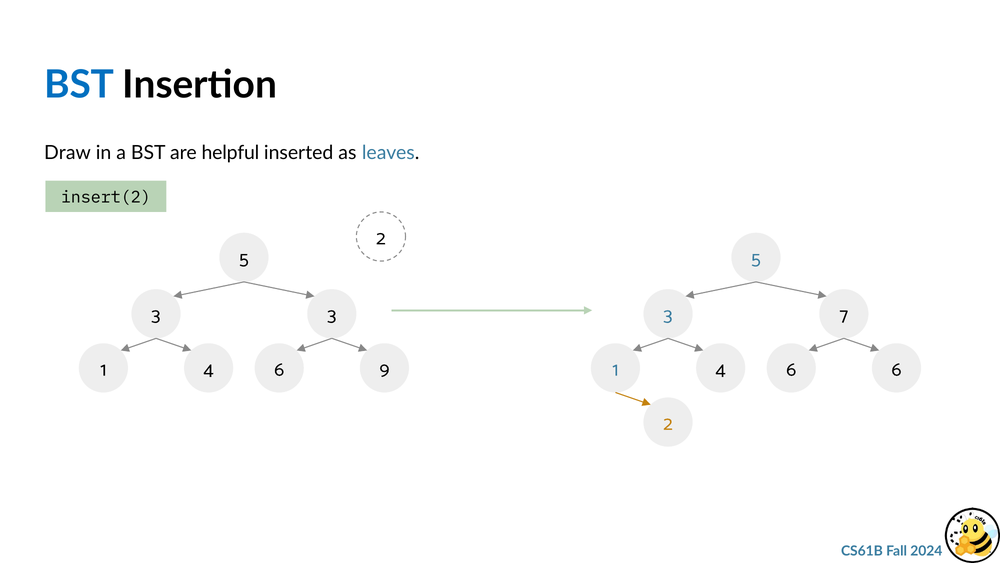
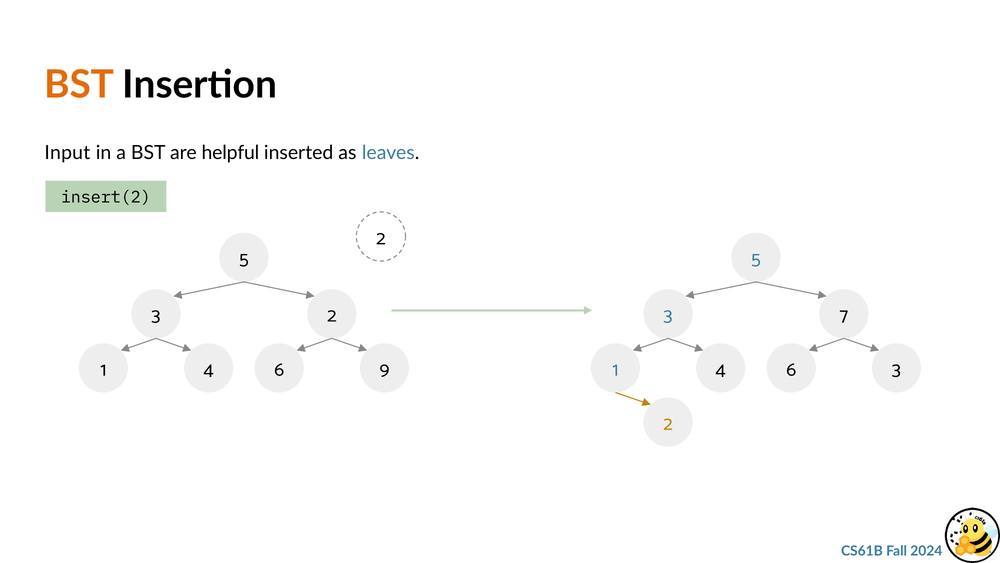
BST at (79, 85) colour: blue -> orange
Draw: Draw -> Input
3 3: 3 -> 2
6 6: 6 -> 3
